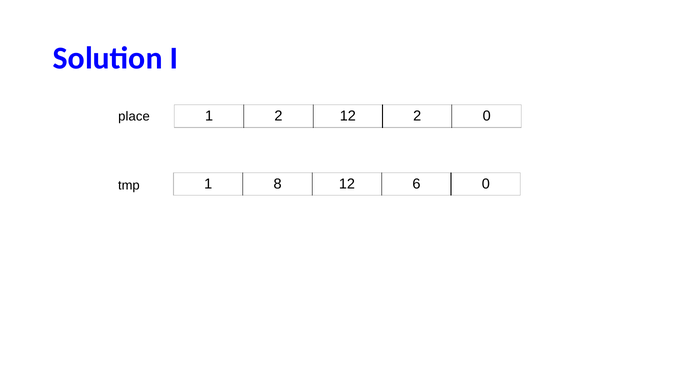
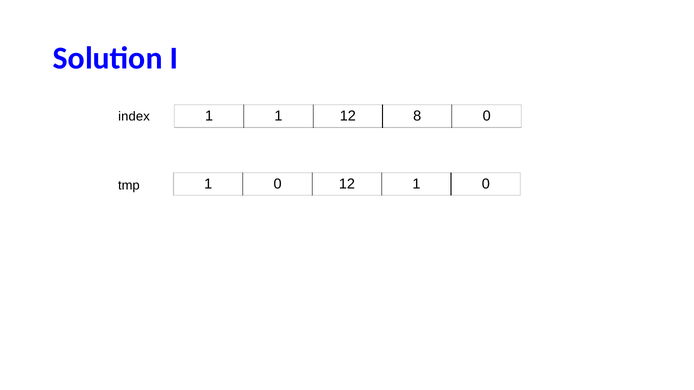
1 2: 2 -> 1
12 2: 2 -> 8
place: place -> index
tmp 1 8: 8 -> 0
12 6: 6 -> 1
